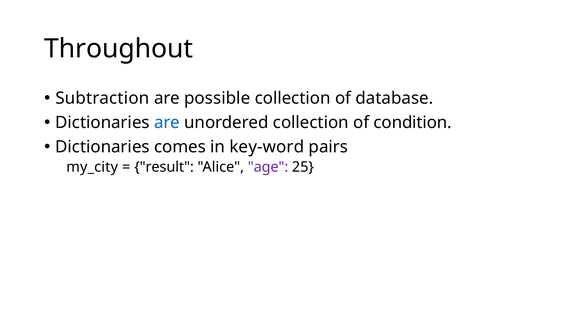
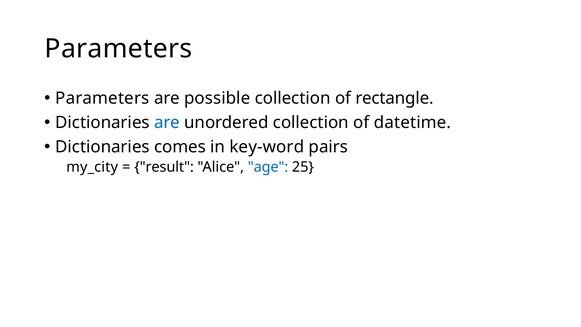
Throughout at (119, 49): Throughout -> Parameters
Subtraction at (102, 98): Subtraction -> Parameters
database: database -> rectangle
condition: condition -> datetime
age colour: purple -> blue
